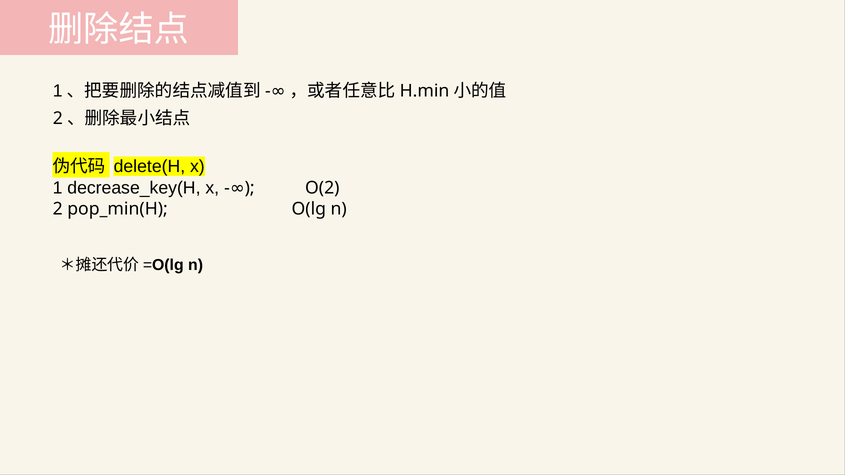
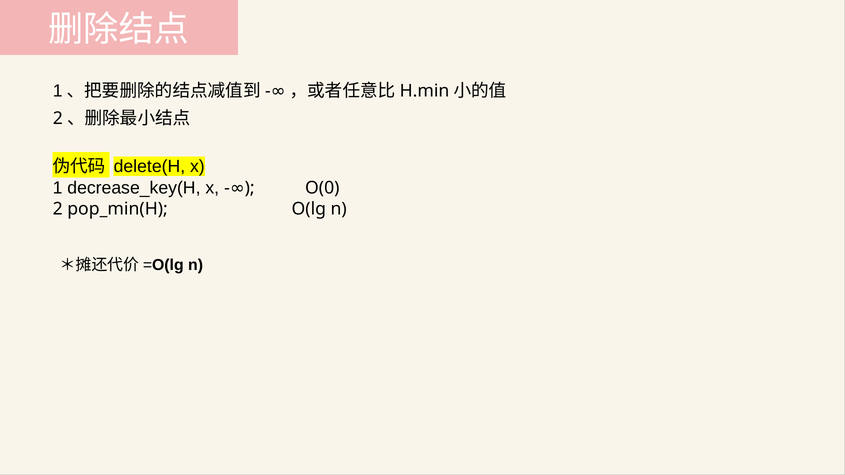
O(2: O(2 -> O(0
